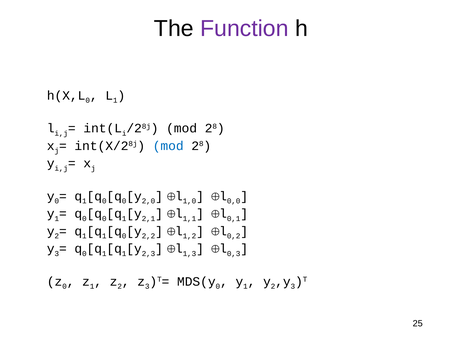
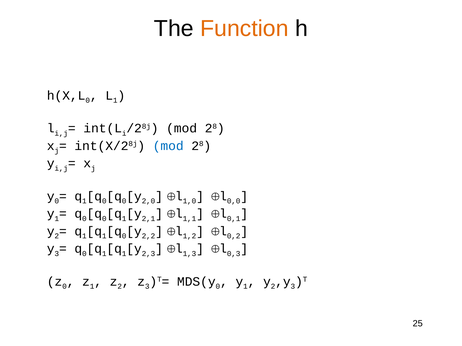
Function colour: purple -> orange
